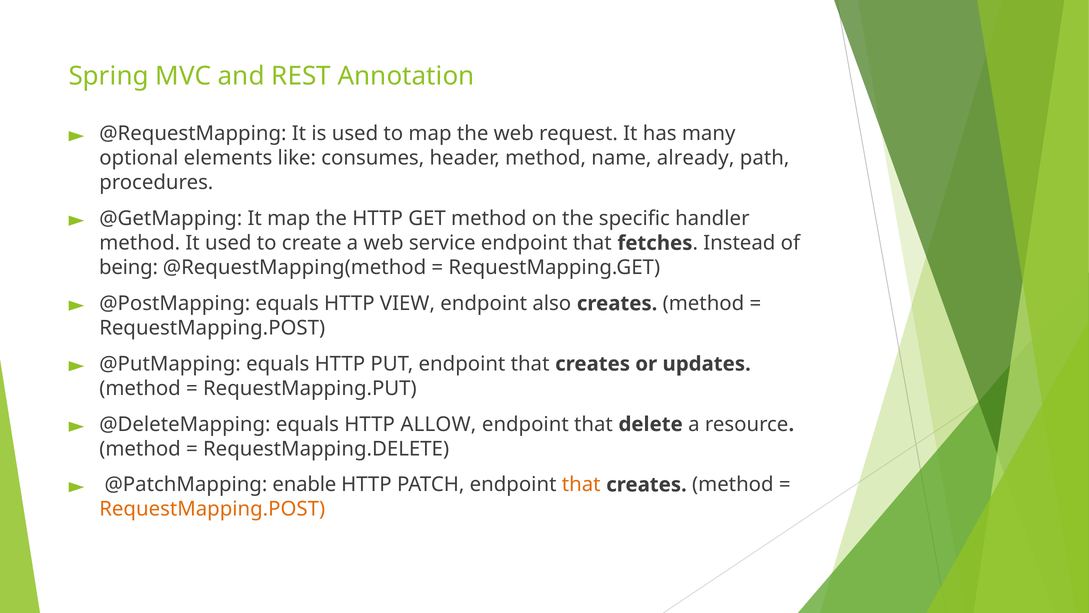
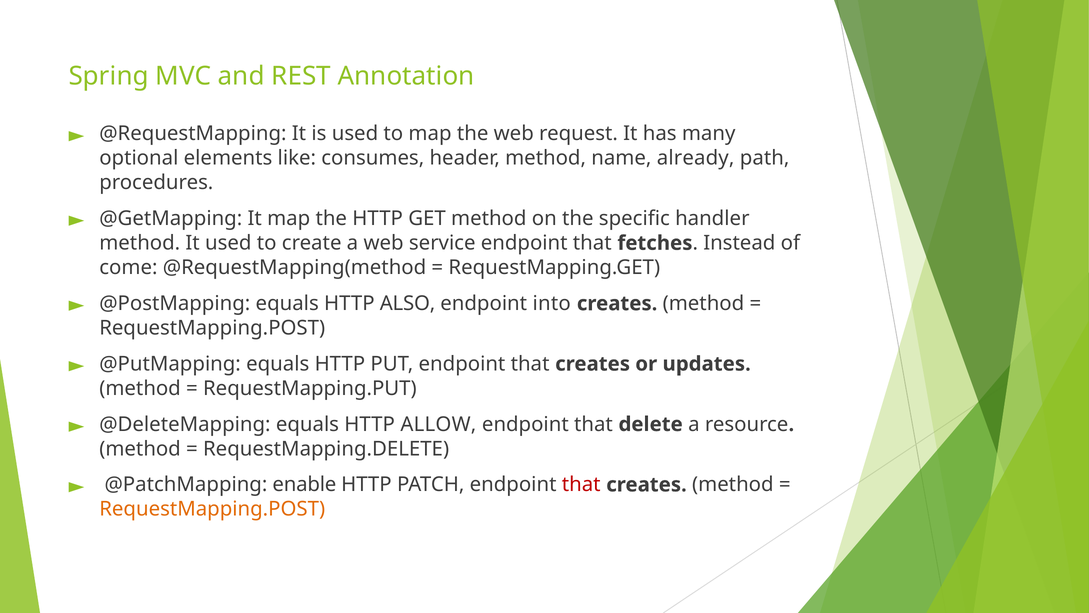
being: being -> come
VIEW: VIEW -> ALSO
also: also -> into
that at (581, 484) colour: orange -> red
